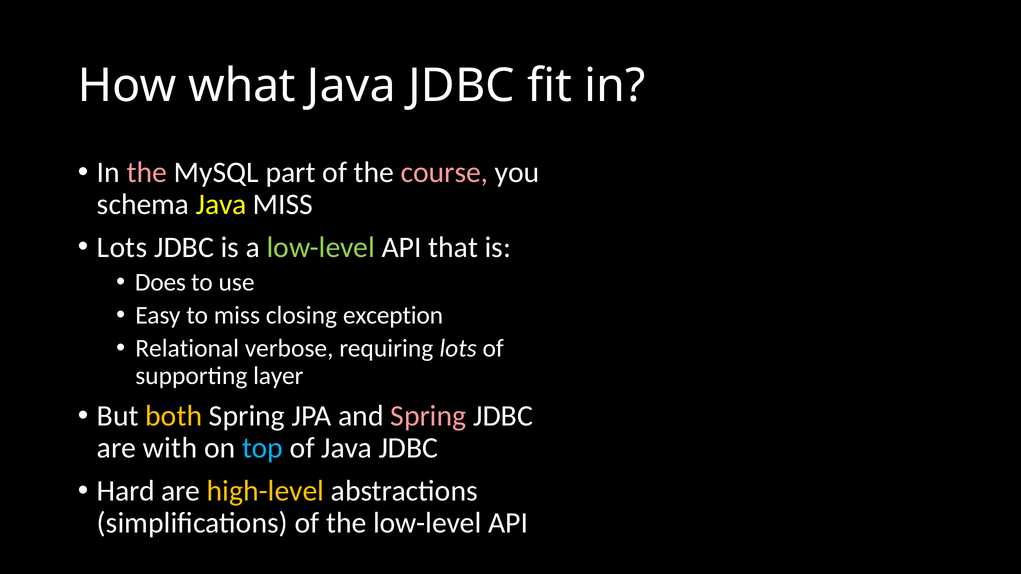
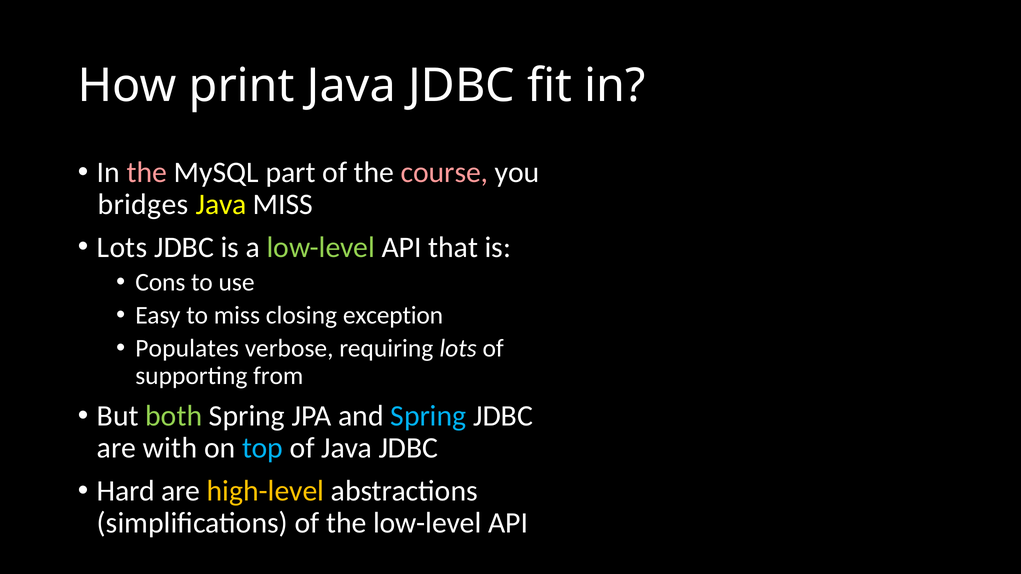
what: what -> print
schema: schema -> bridges
Does: Does -> Cons
Relational: Relational -> Populates
layer: layer -> from
both colour: yellow -> light green
Spring at (428, 416) colour: pink -> light blue
